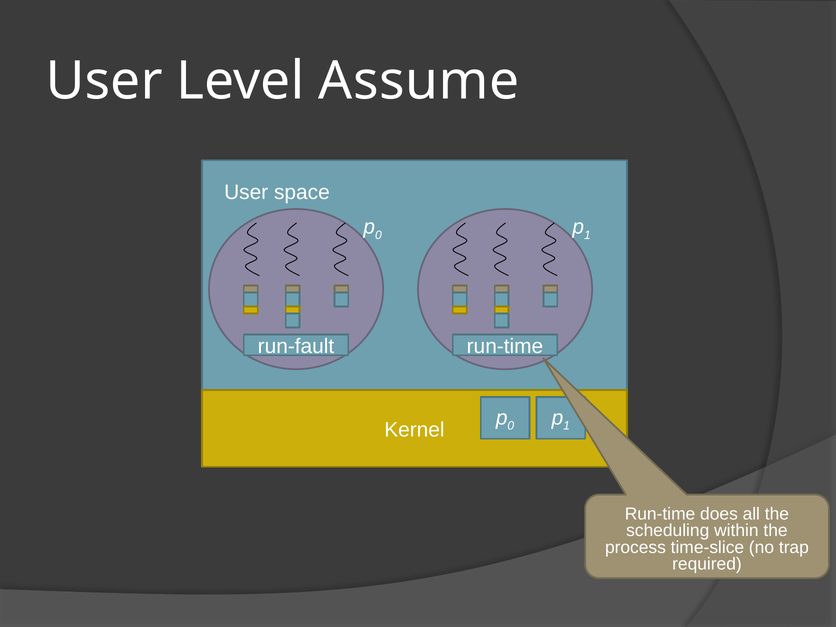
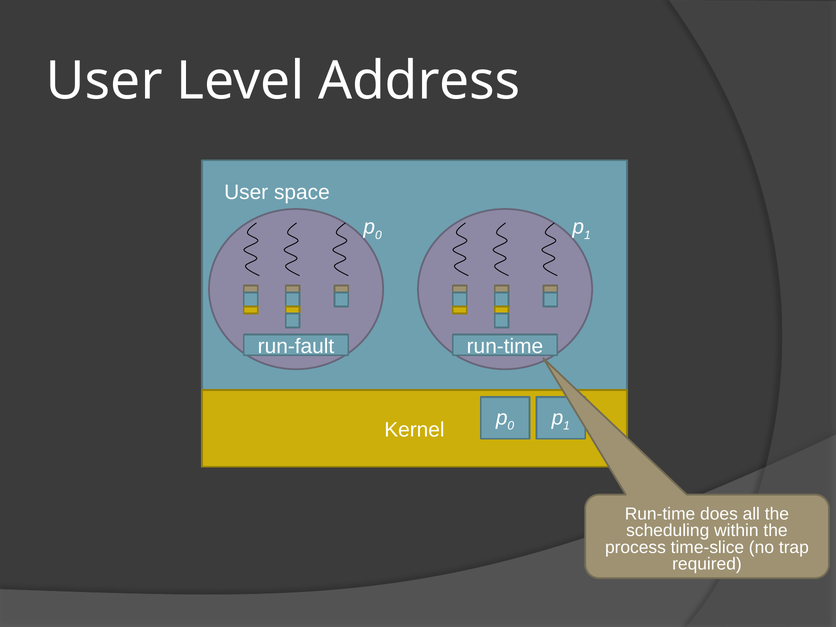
Assume: Assume -> Address
